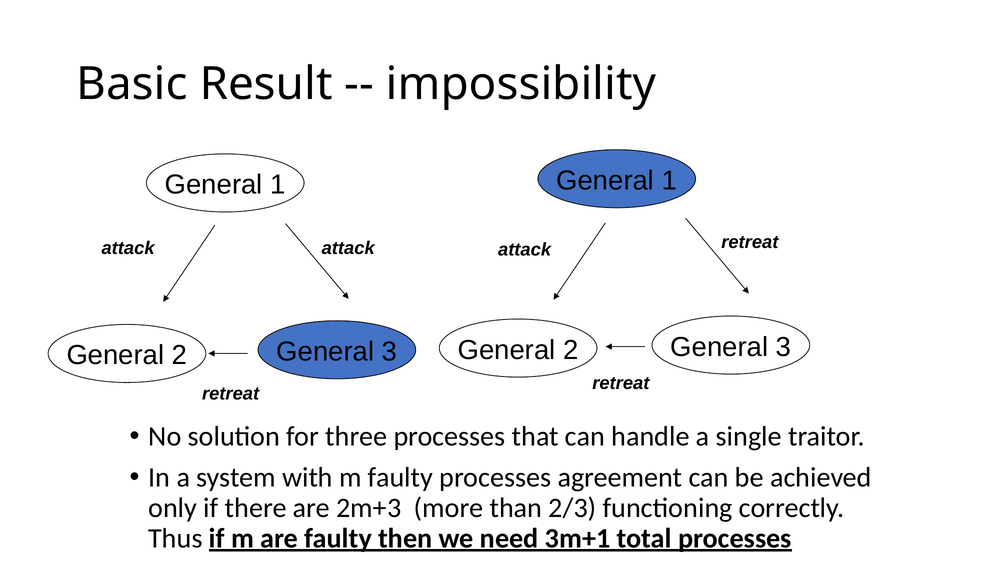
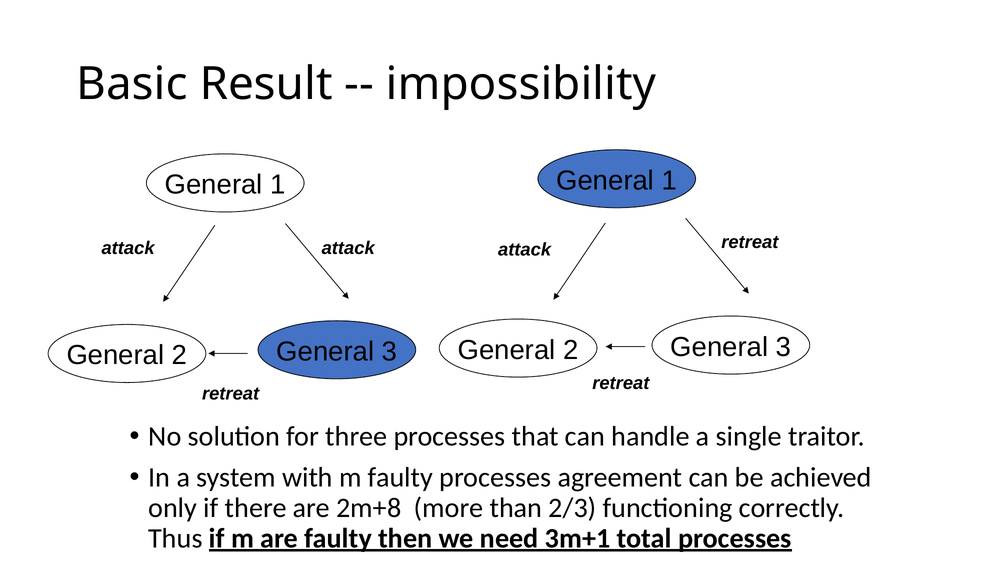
2m+3: 2m+3 -> 2m+8
